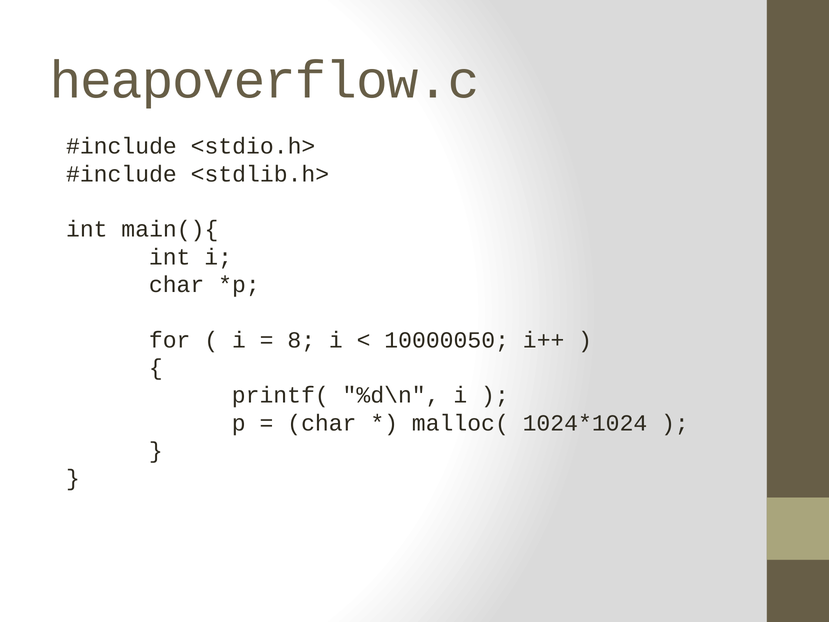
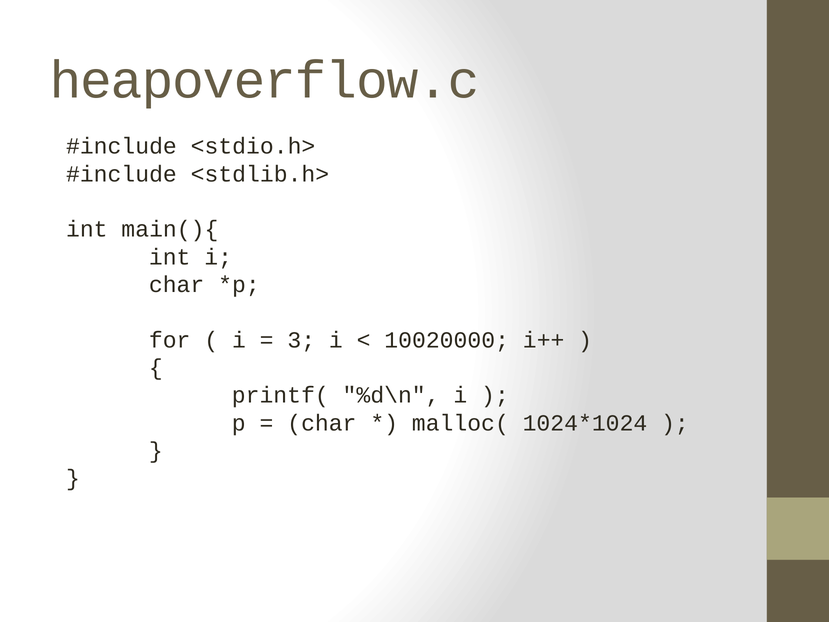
8: 8 -> 3
10000050: 10000050 -> 10020000
